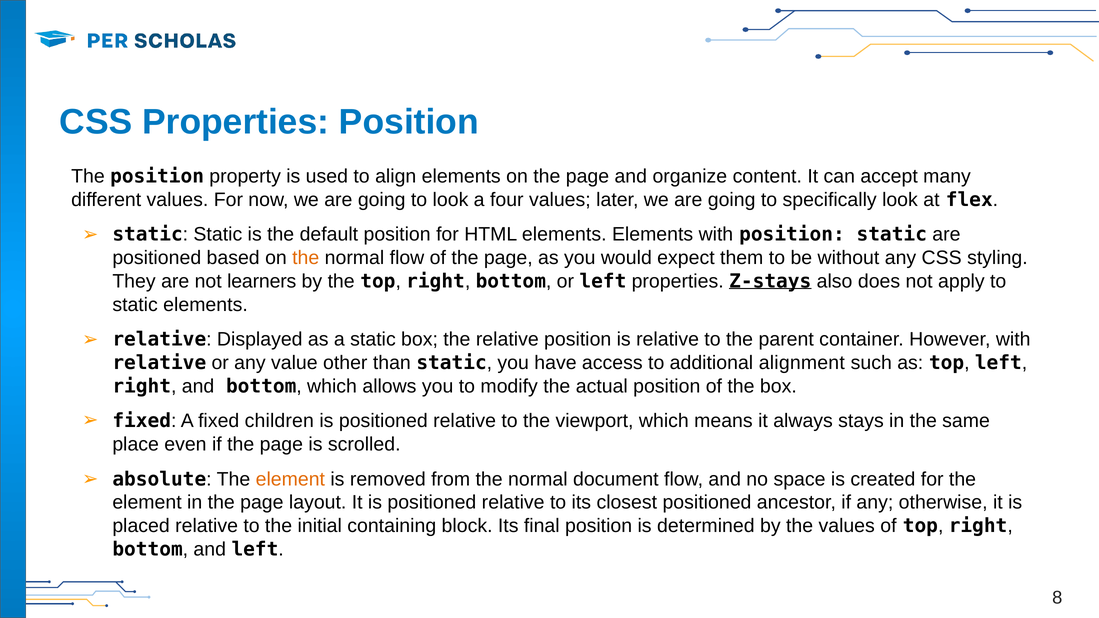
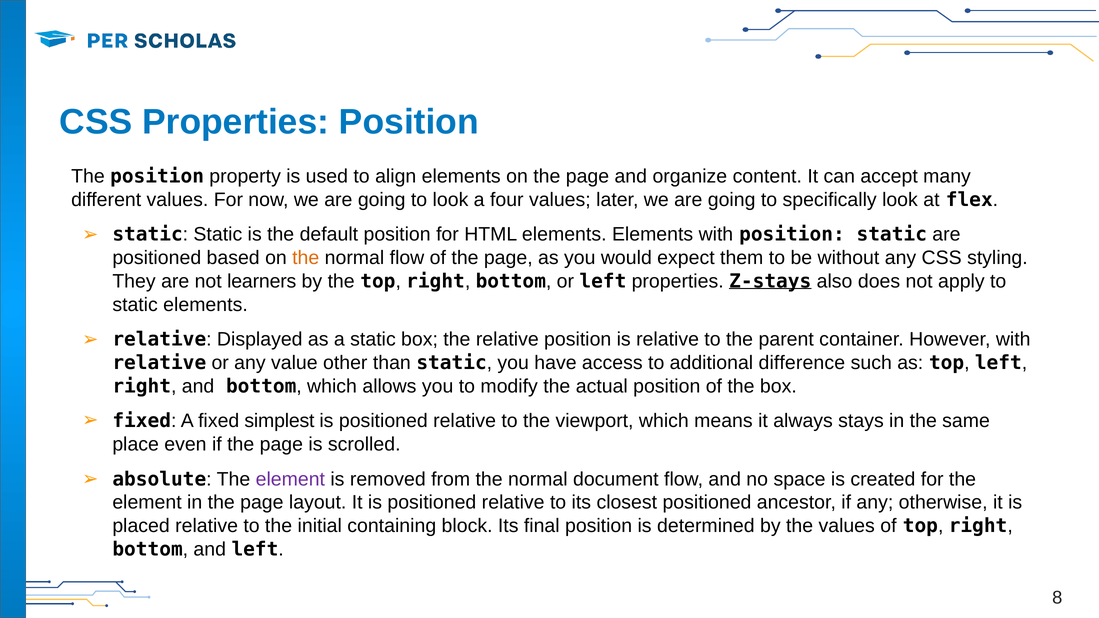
alignment: alignment -> difference
children: children -> simplest
element at (290, 479) colour: orange -> purple
